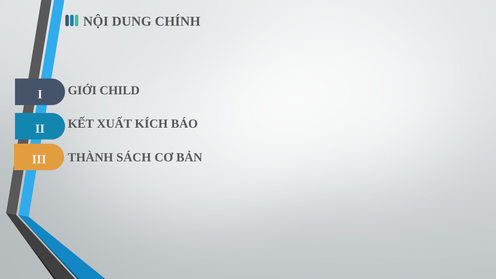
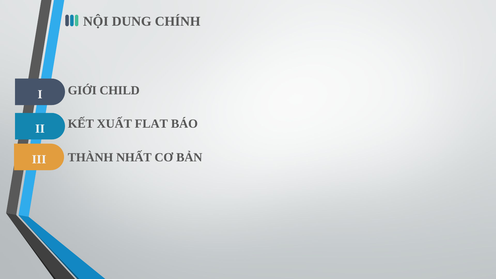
KÍCH: KÍCH -> FLAT
SÁCH: SÁCH -> NHẤT
